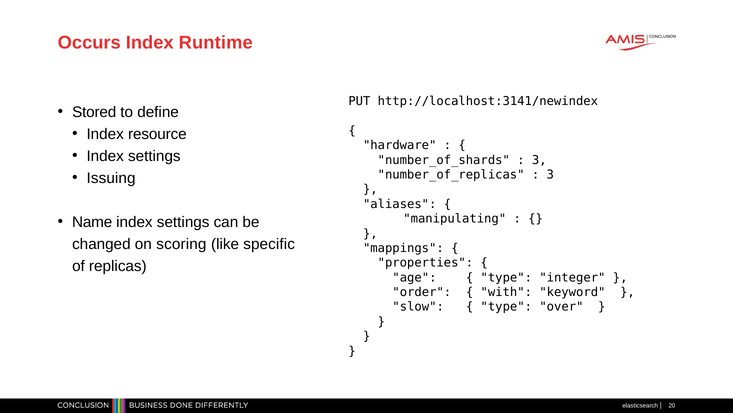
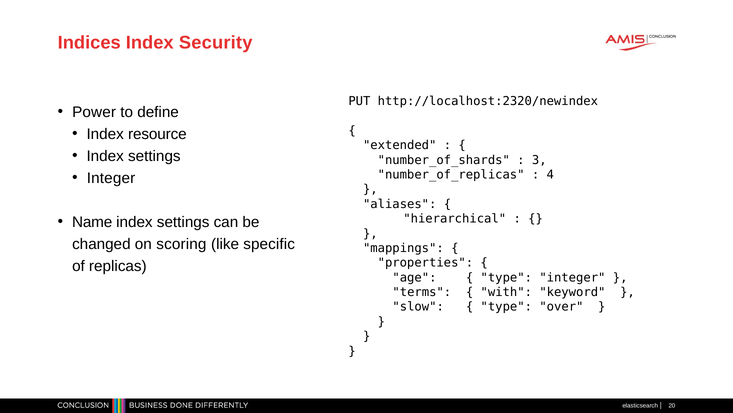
Occurs: Occurs -> Indices
Runtime: Runtime -> Security
http://localhost:3141/newindex: http://localhost:3141/newindex -> http://localhost:2320/newindex
Stored: Stored -> Power
hardware: hardware -> extended
3 at (550, 174): 3 -> 4
Issuing at (111, 178): Issuing -> Integer
manipulating: manipulating -> hierarchical
order: order -> terms
